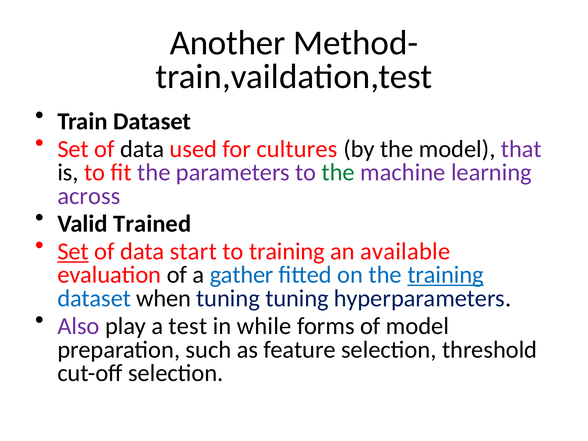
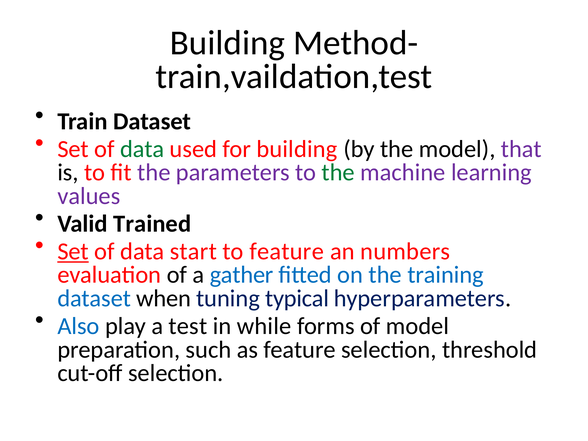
Another at (228, 43): Another -> Building
data at (142, 149) colour: black -> green
for cultures: cultures -> building
across: across -> values
to training: training -> feature
available: available -> numbers
training at (446, 275) underline: present -> none
tuning tuning: tuning -> typical
Also colour: purple -> blue
